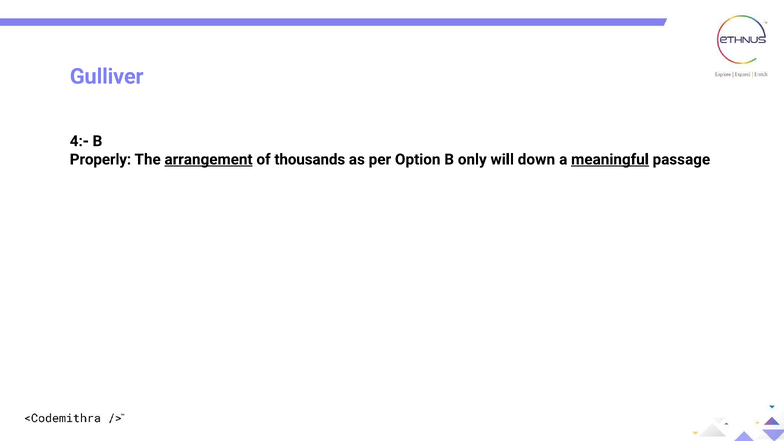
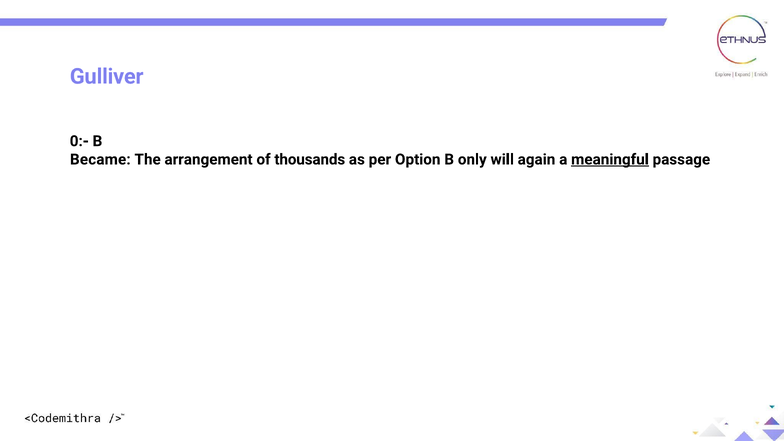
4:-: 4:- -> 0:-
Properly: Properly -> Became
arrangement underline: present -> none
down: down -> again
